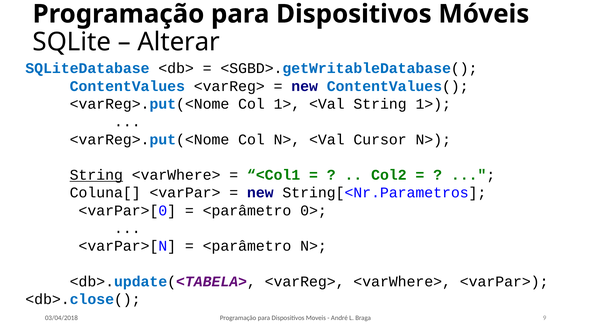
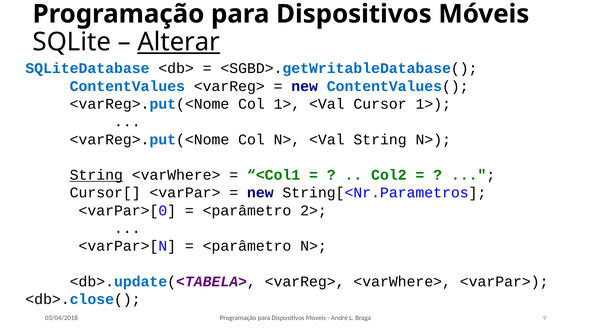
Alterar underline: none -> present
<Val String: String -> Cursor
<Val Cursor: Cursor -> String
Coluna[: Coluna[ -> Cursor[
0>: 0> -> 2>
